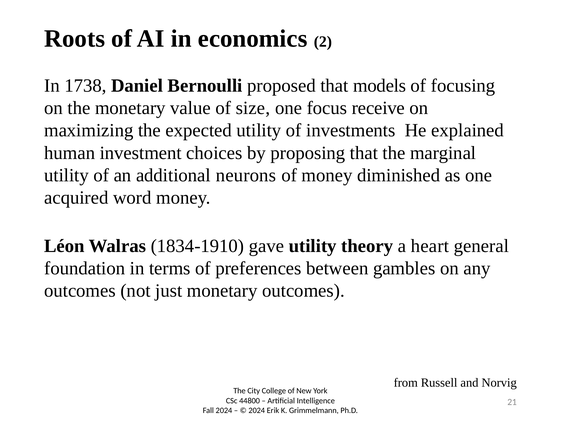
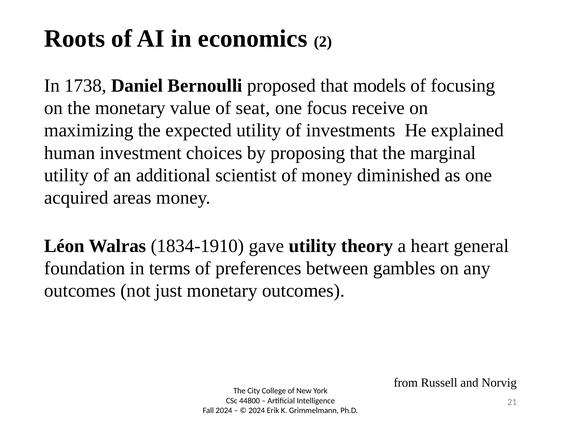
size: size -> seat
neurons: neurons -> scientist
word: word -> areas
